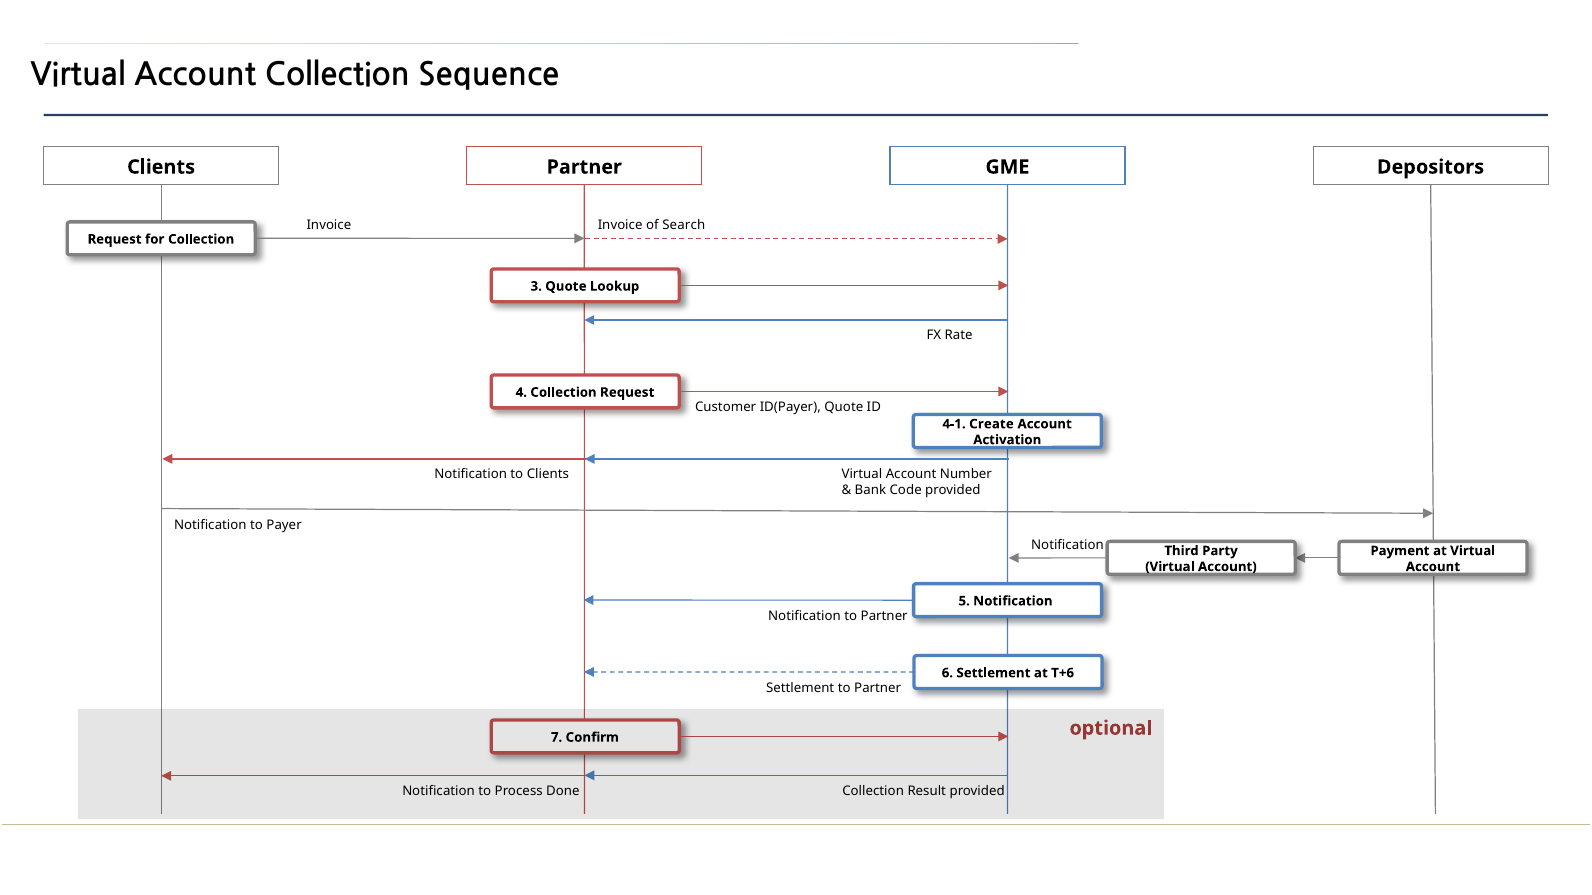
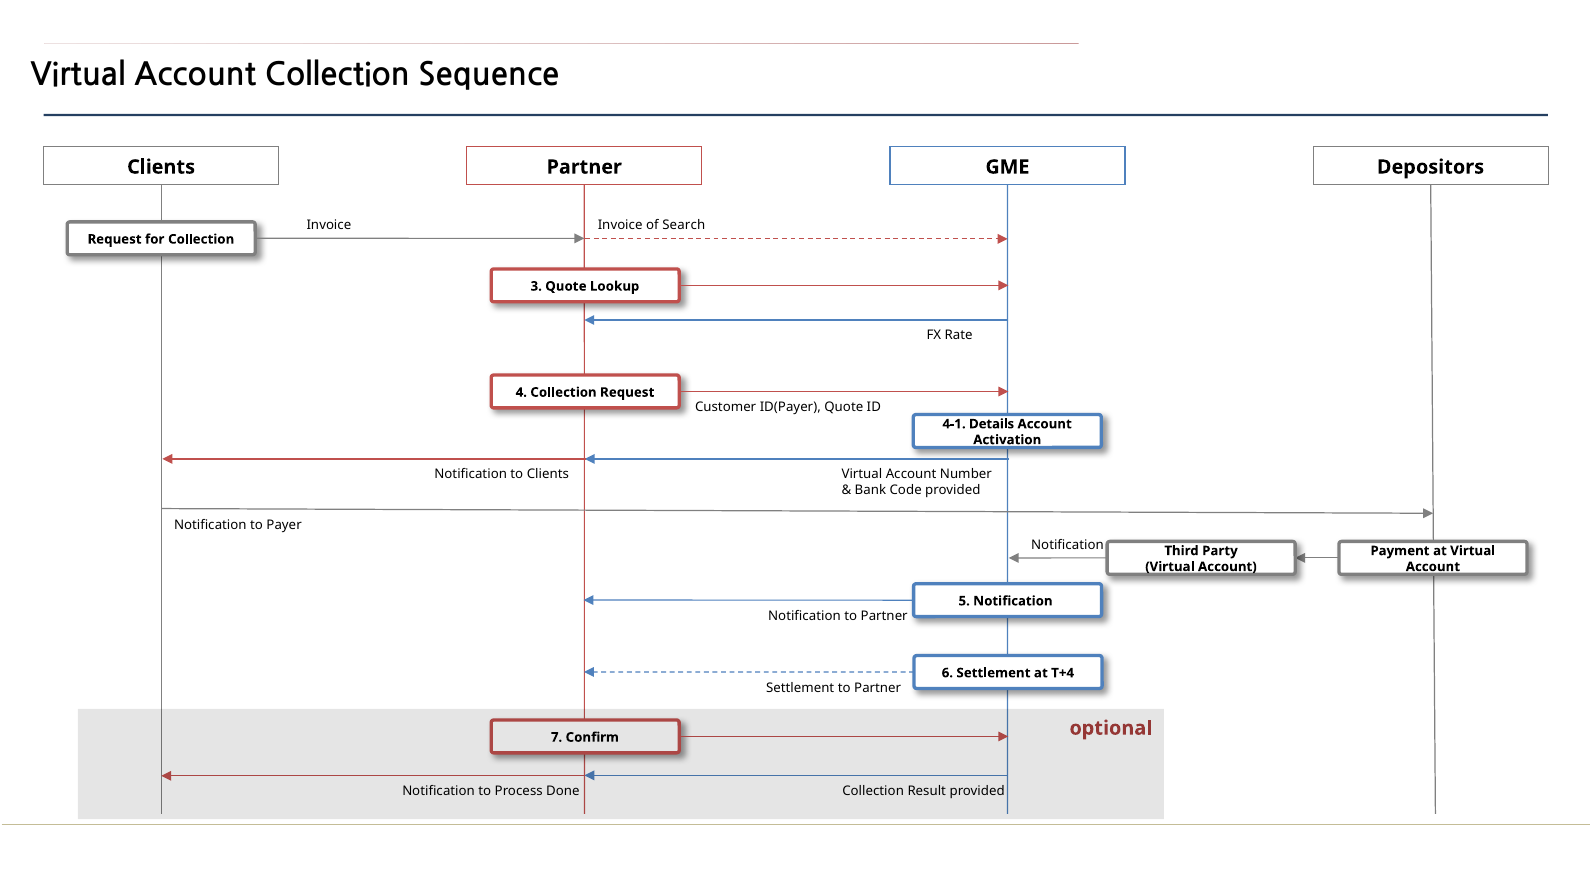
Create: Create -> Details
T+6: T+6 -> T+4
